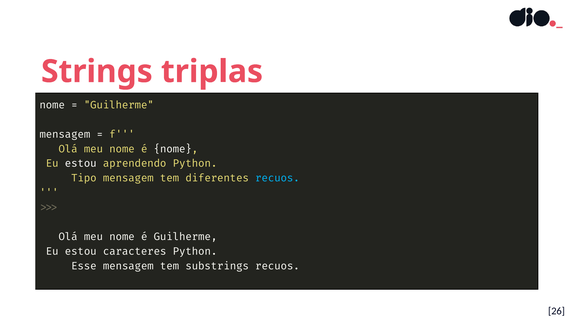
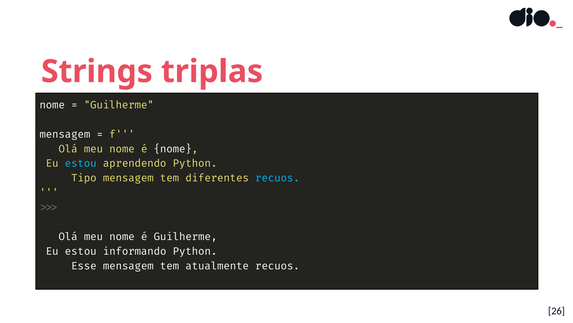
estou at (81, 163) colour: white -> light blue
caracteres: caracteres -> informando
substrings: substrings -> atualmente
